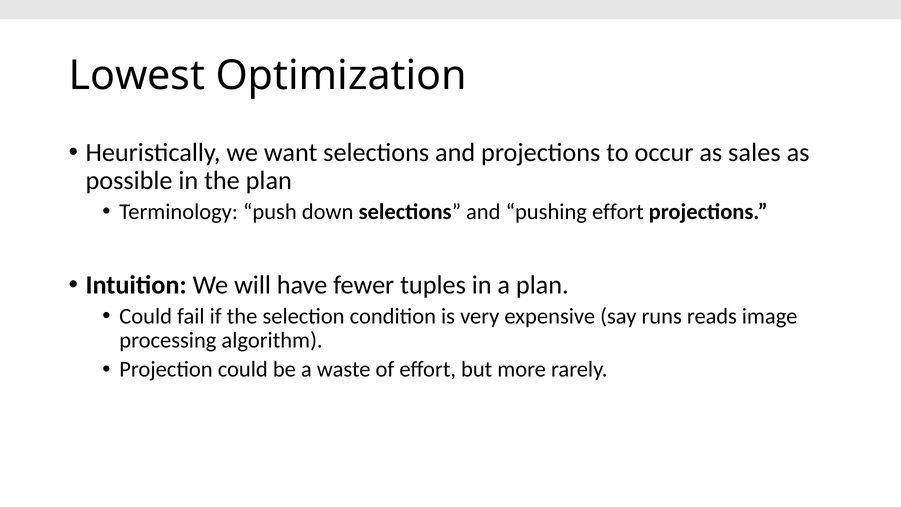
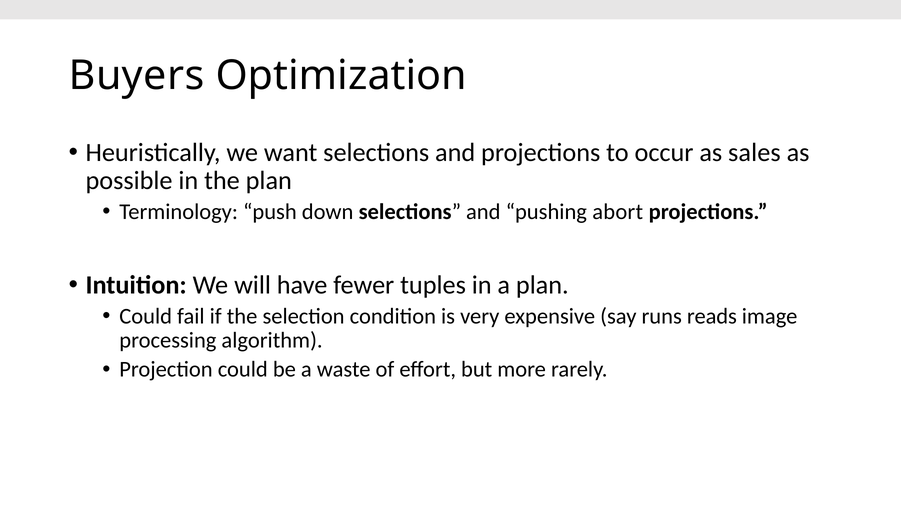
Lowest: Lowest -> Buyers
pushing effort: effort -> abort
